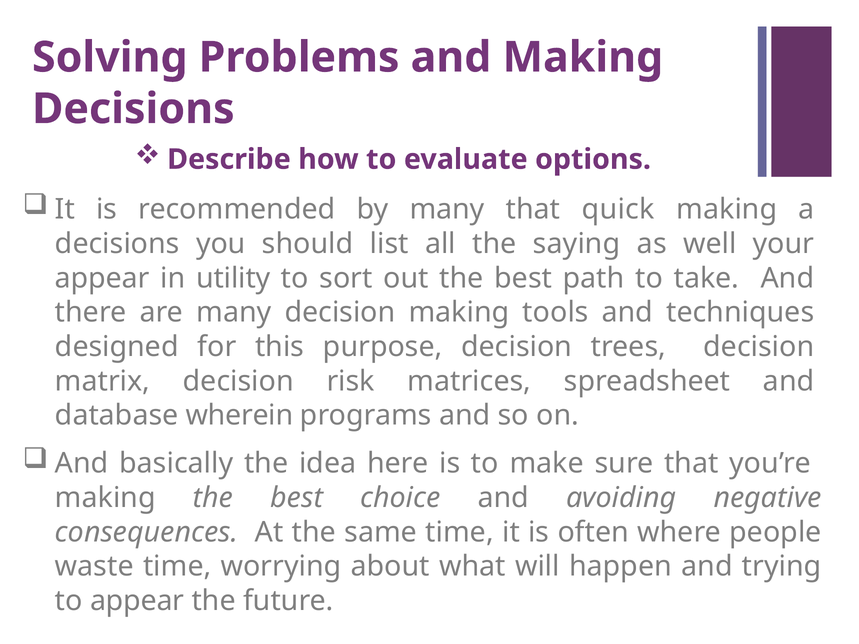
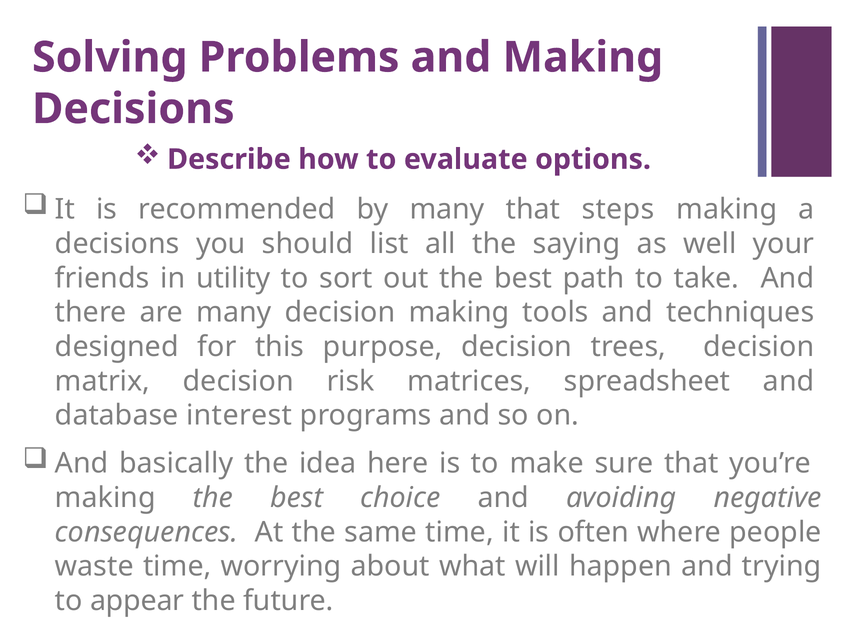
quick: quick -> steps
appear at (102, 278): appear -> friends
wherein: wherein -> interest
